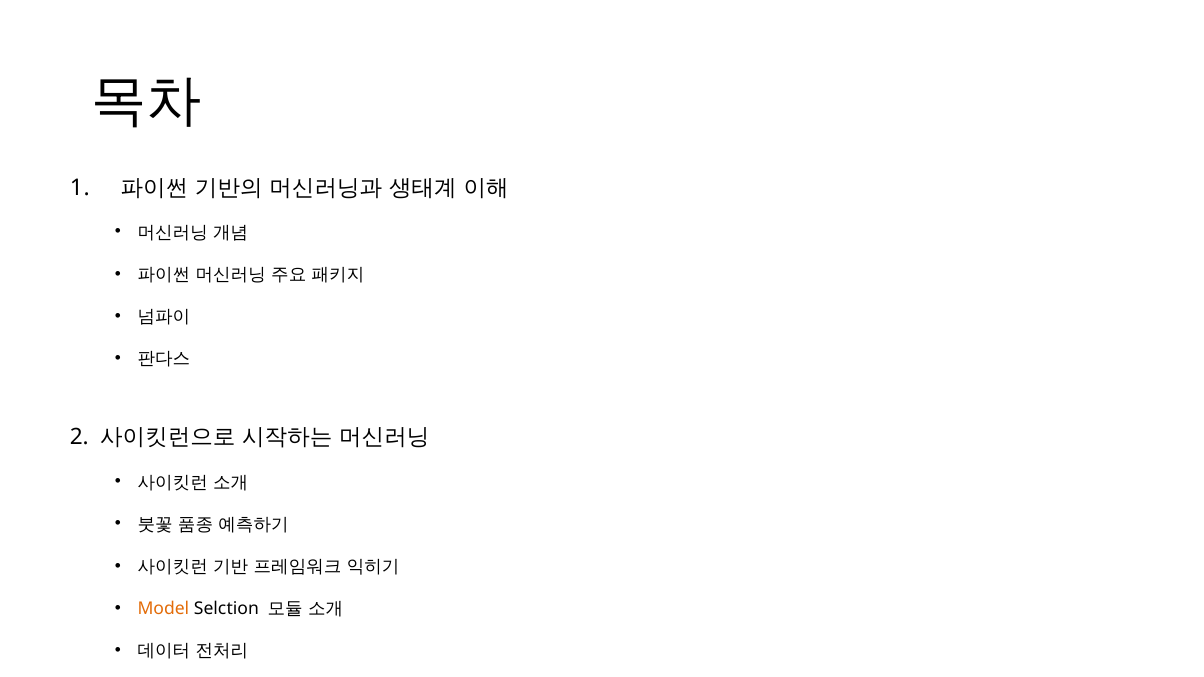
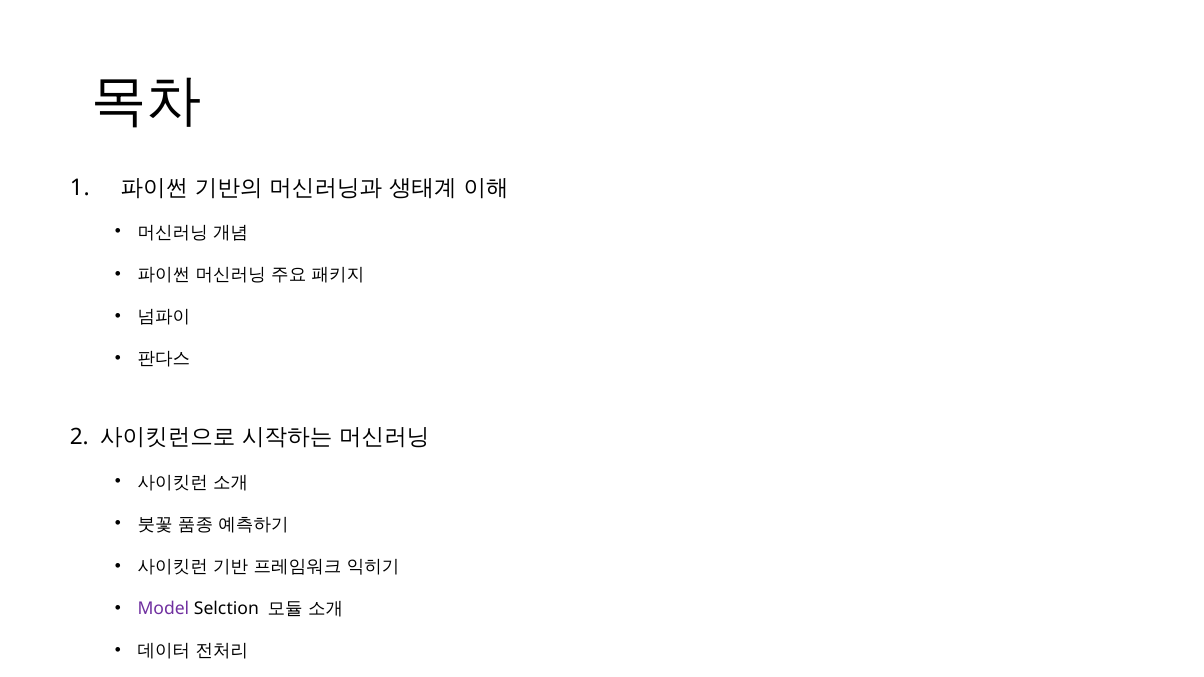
Model colour: orange -> purple
